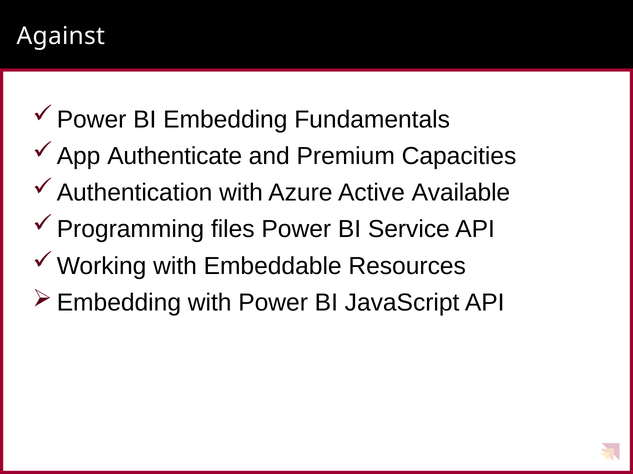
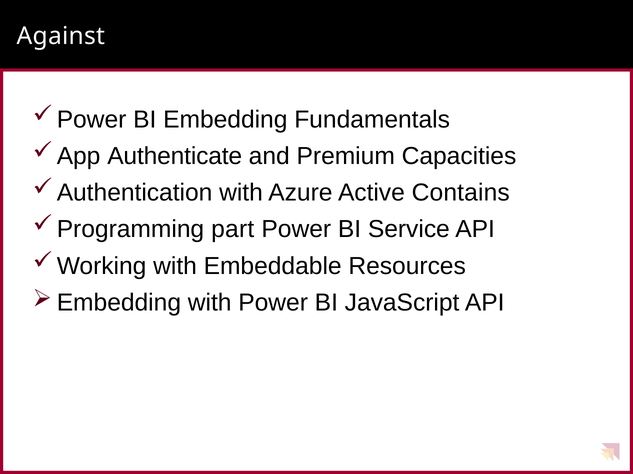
Available: Available -> Contains
files: files -> part
